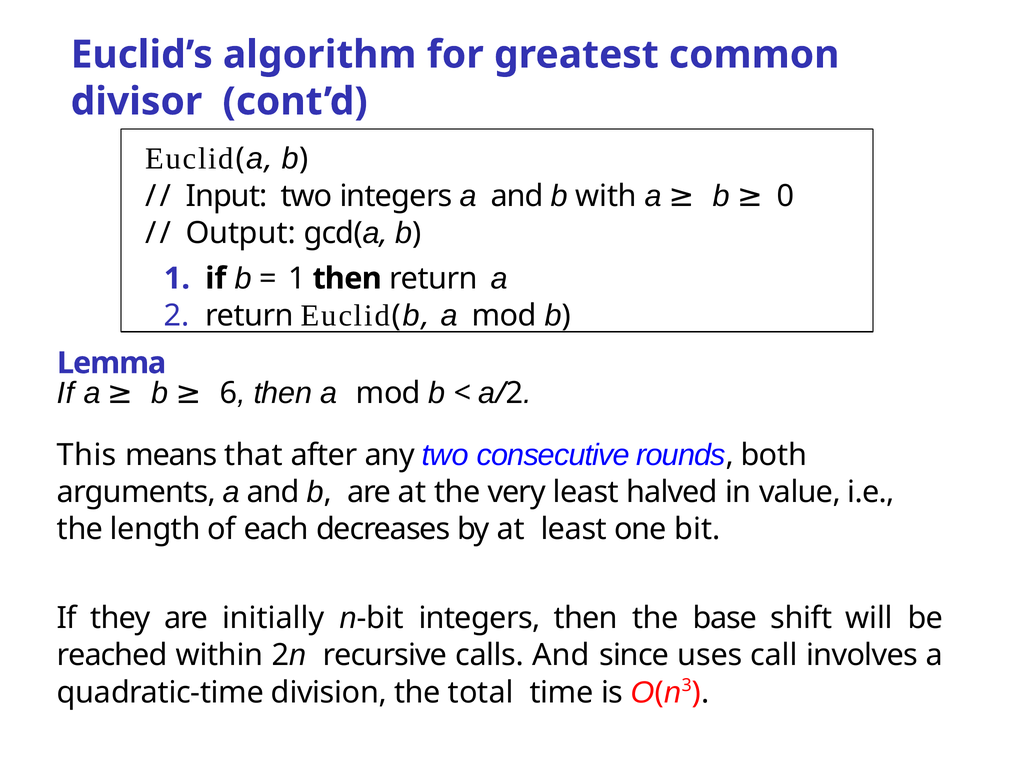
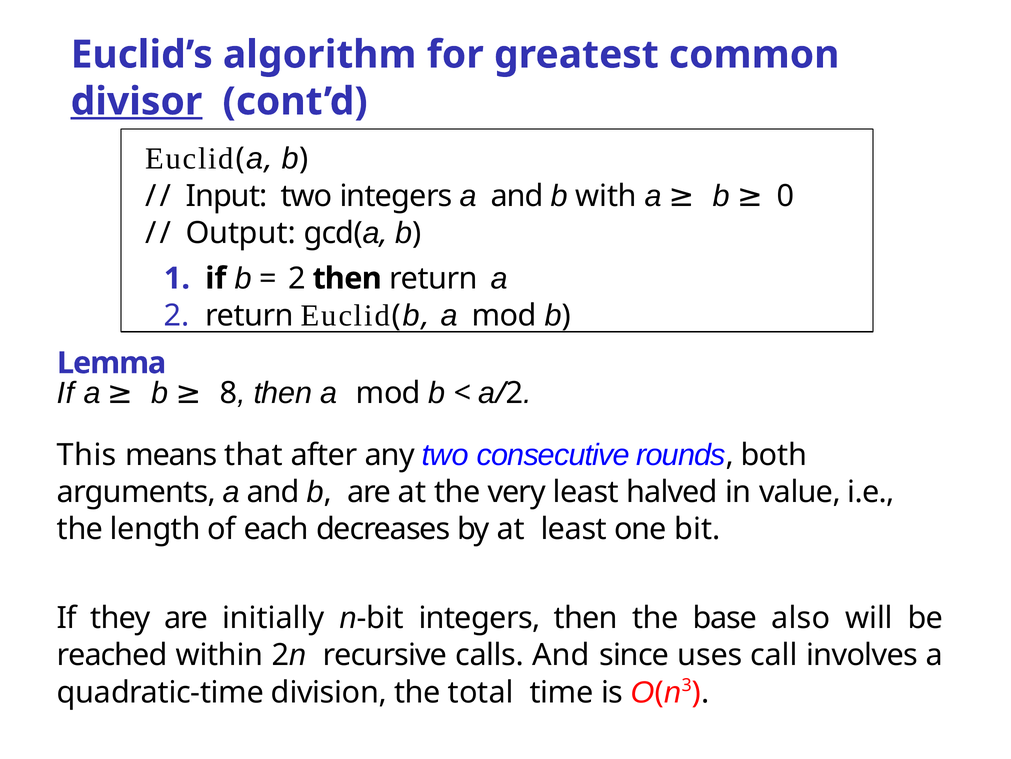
divisor underline: none -> present
1 at (297, 278): 1 -> 2
6: 6 -> 8
shift: shift -> also
